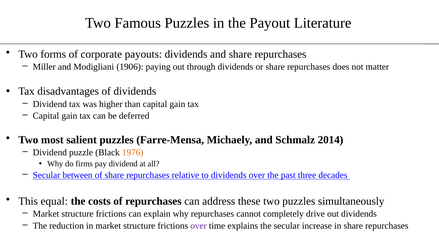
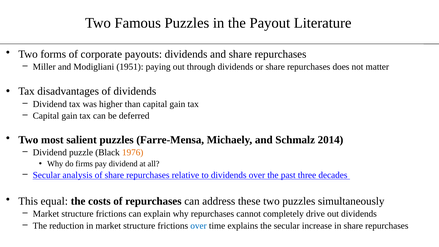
1906: 1906 -> 1951
between: between -> analysis
over at (199, 226) colour: purple -> blue
